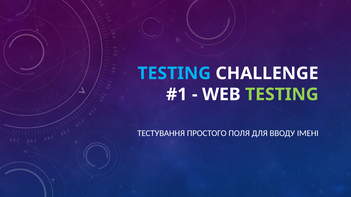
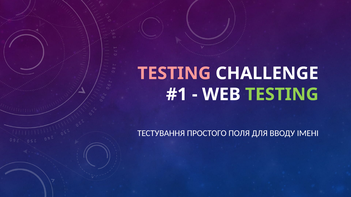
TESTING at (174, 74) colour: light blue -> pink
